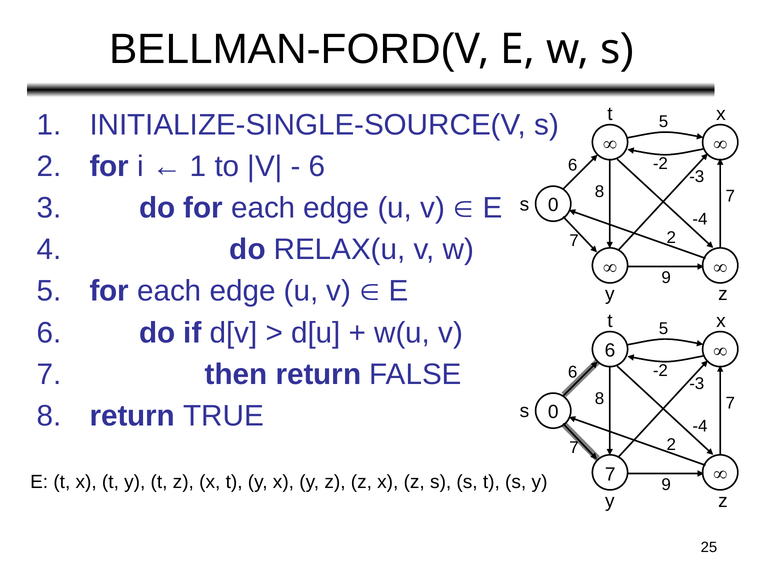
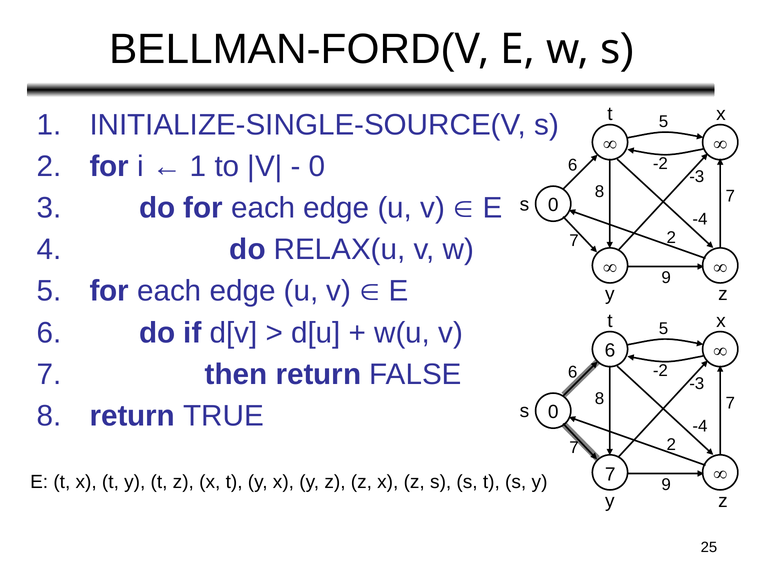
6 at (317, 167): 6 -> 0
